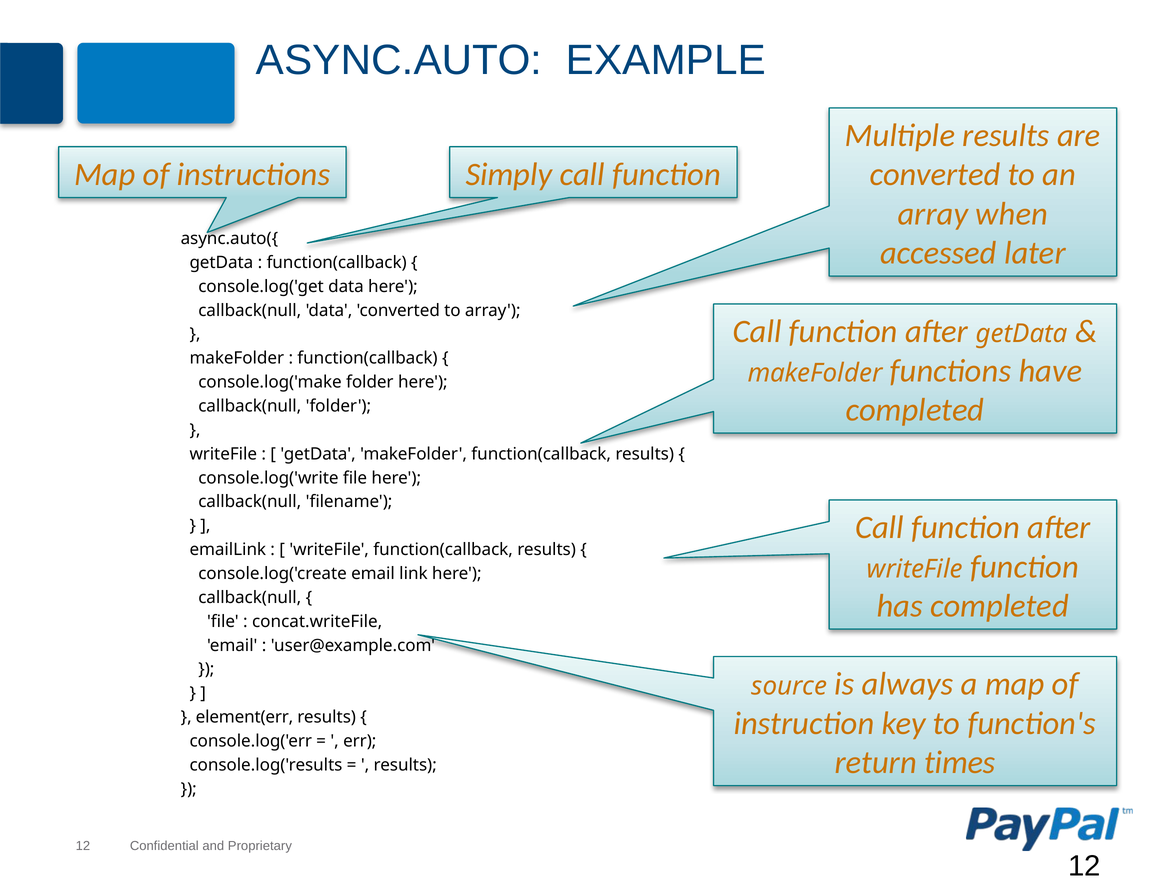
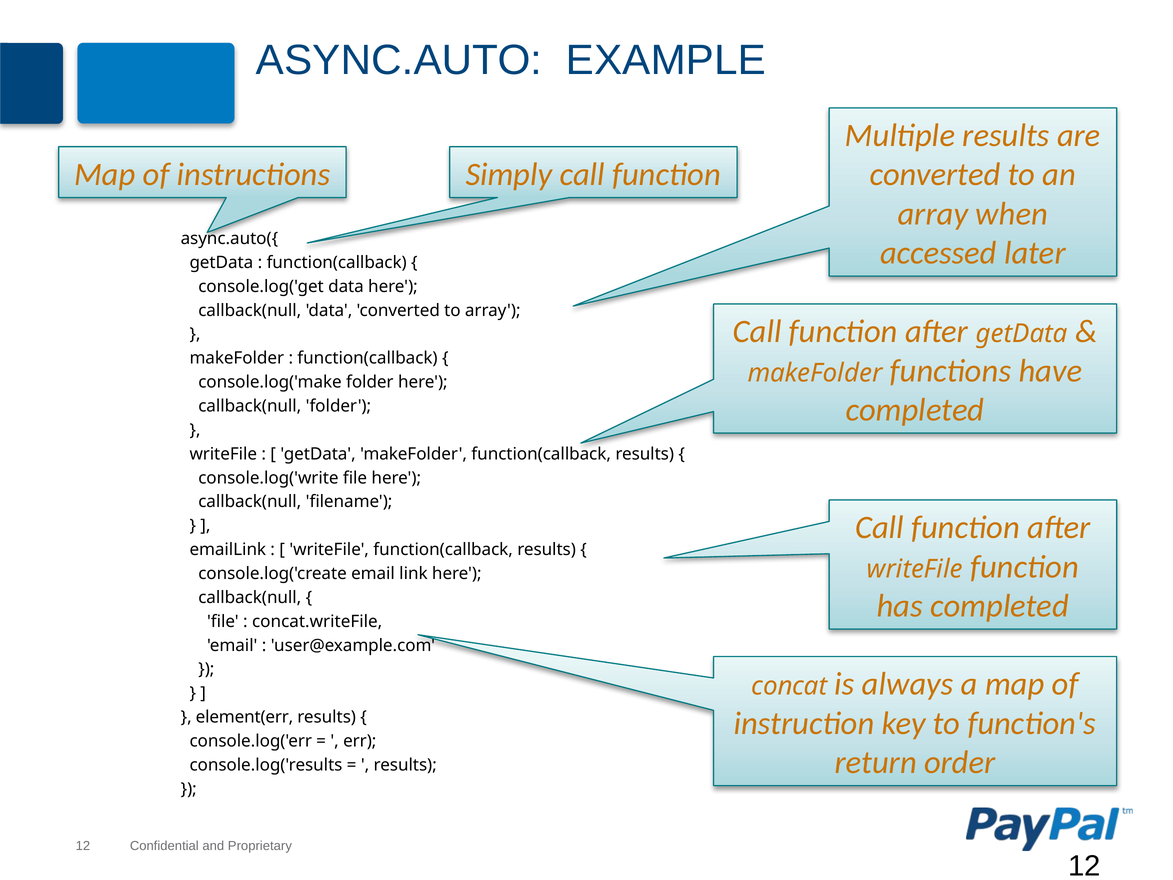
source: source -> concat
times: times -> order
